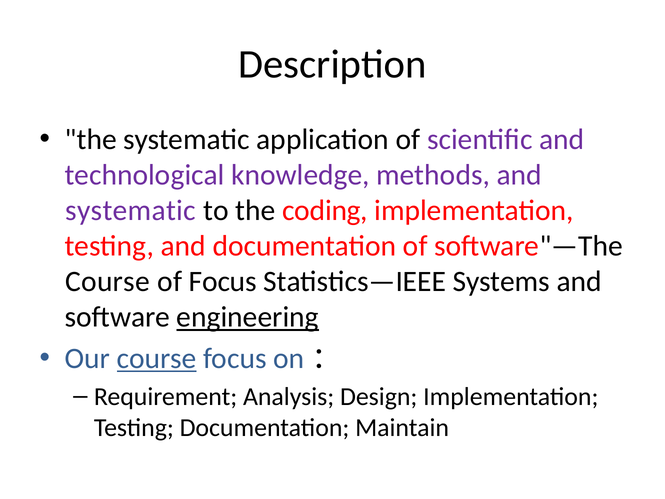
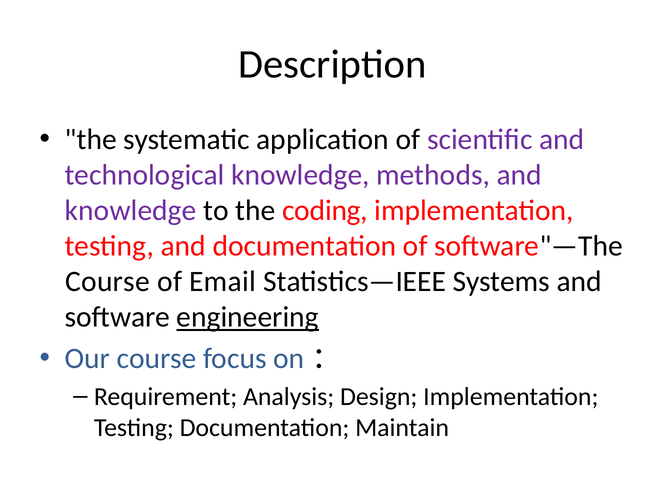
systematic at (131, 211): systematic -> knowledge
of Focus: Focus -> Email
course at (157, 358) underline: present -> none
